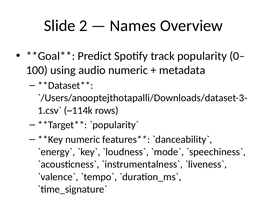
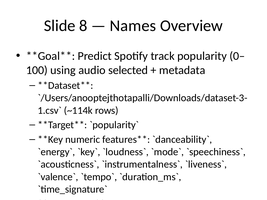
2: 2 -> 8
audio numeric: numeric -> selected
